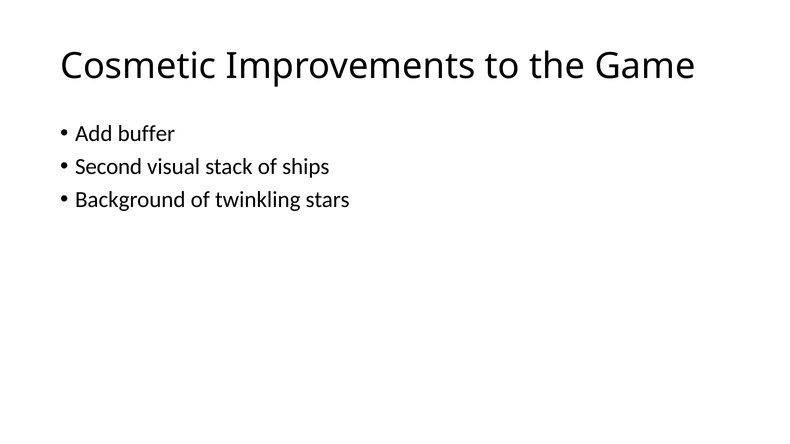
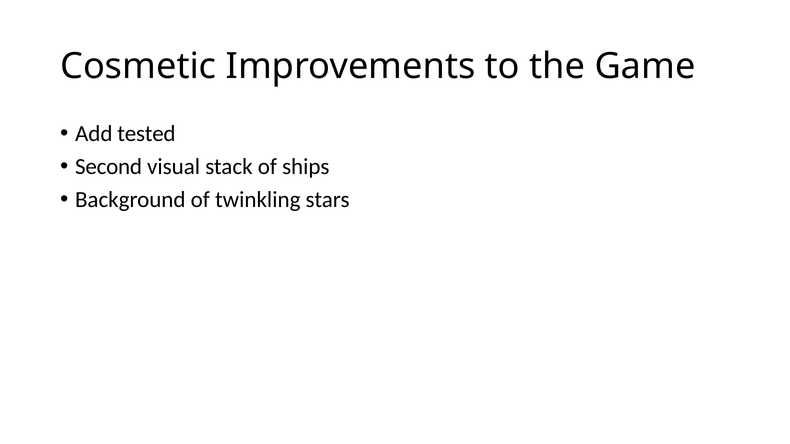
buffer: buffer -> tested
